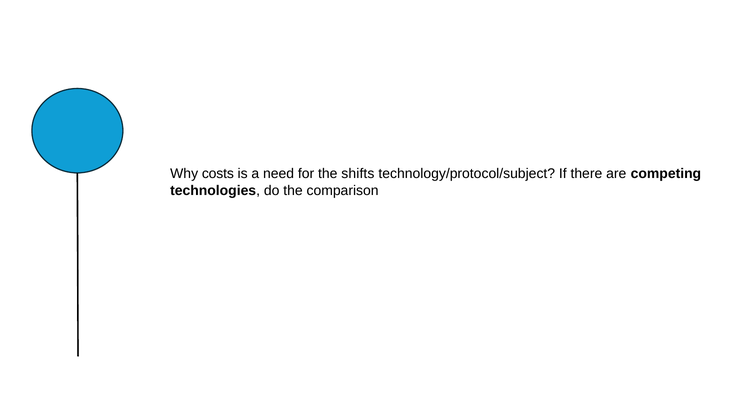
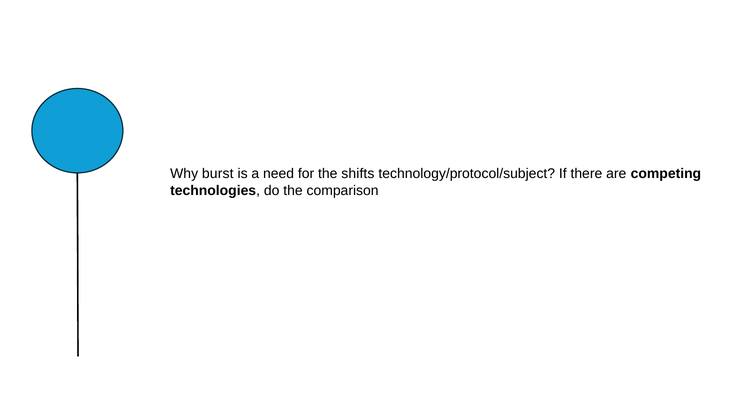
costs: costs -> burst
